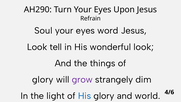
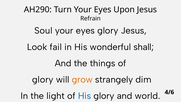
eyes word: word -> glory
tell: tell -> fail
wonderful look: look -> shall
grow colour: purple -> orange
